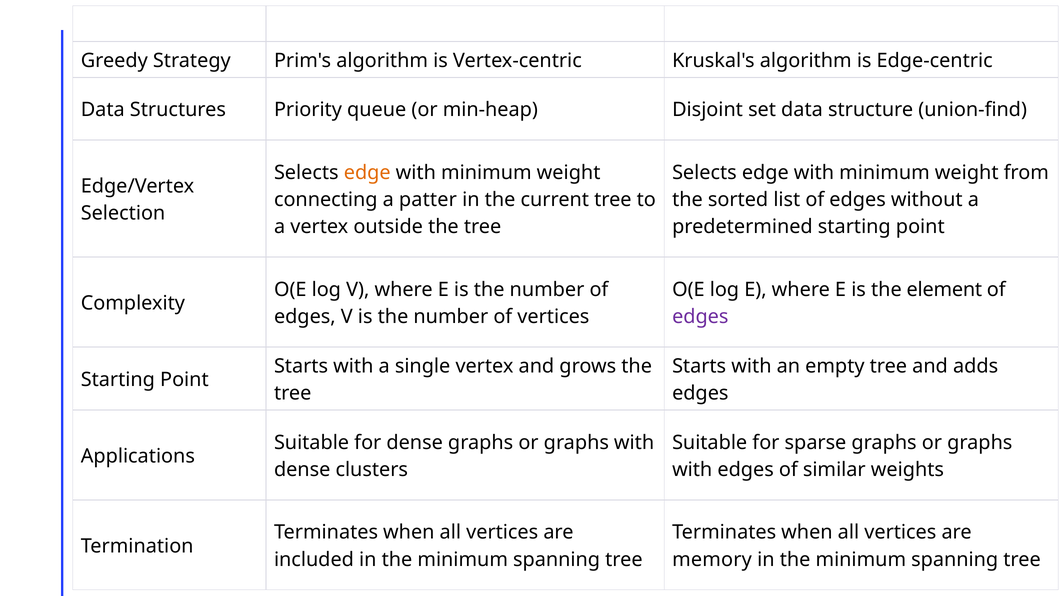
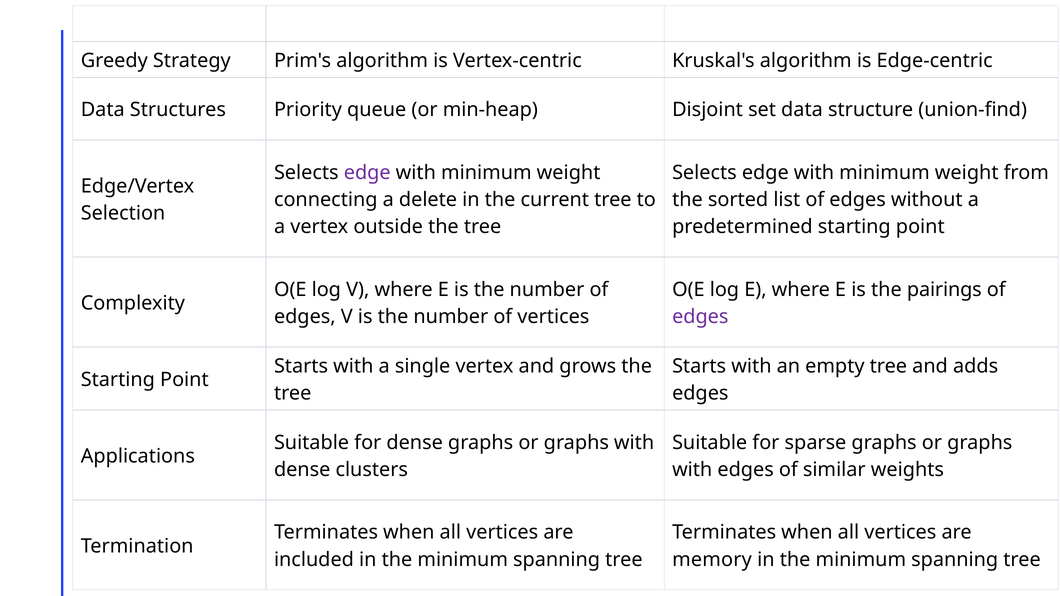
edge at (367, 173) colour: orange -> purple
patter: patter -> delete
element: element -> pairings
